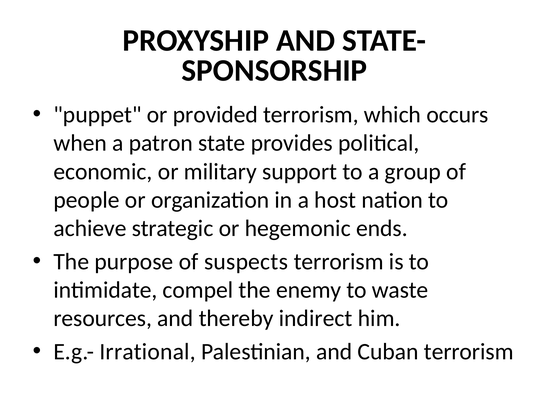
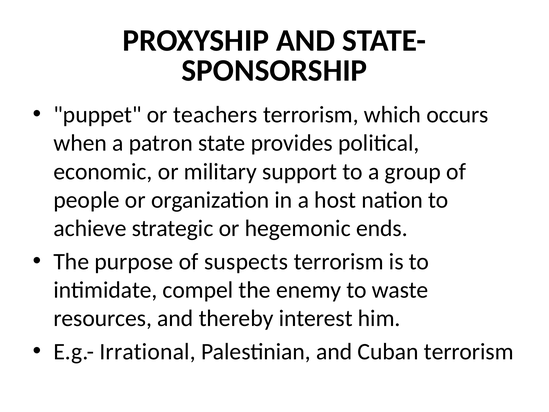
provided: provided -> teachers
indirect: indirect -> interest
